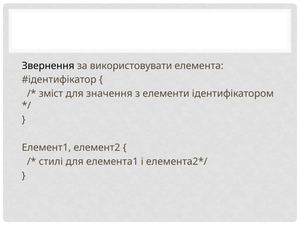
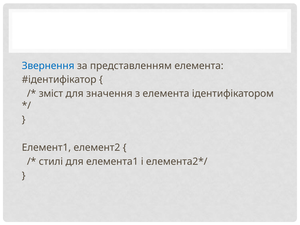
Звернення colour: black -> blue
використовувати: використовувати -> представленням
з елементи: елементи -> елемента
